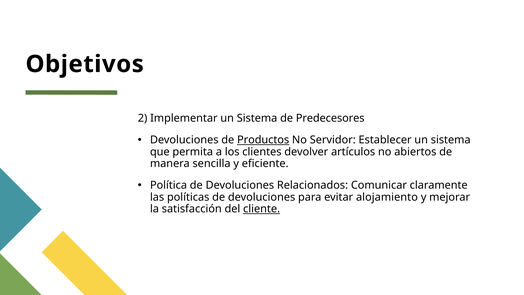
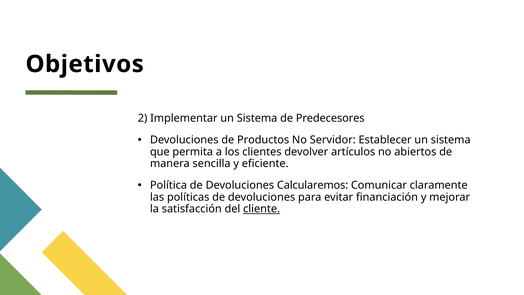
Productos underline: present -> none
Relacionados: Relacionados -> Calcularemos
alojamiento: alojamiento -> financiación
